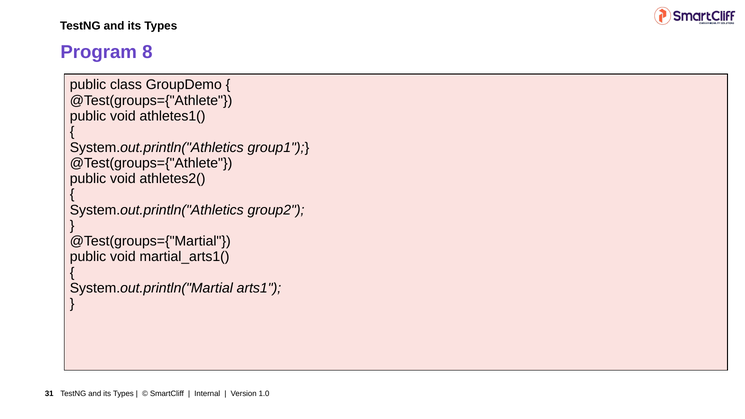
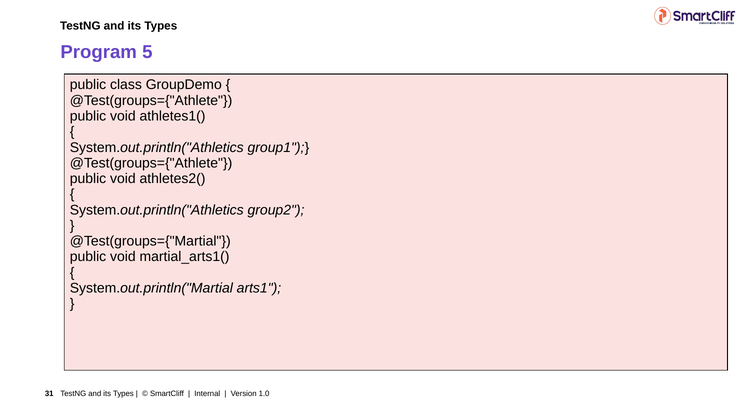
8: 8 -> 5
